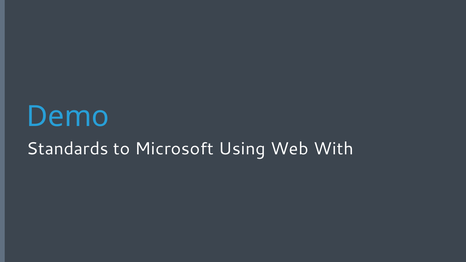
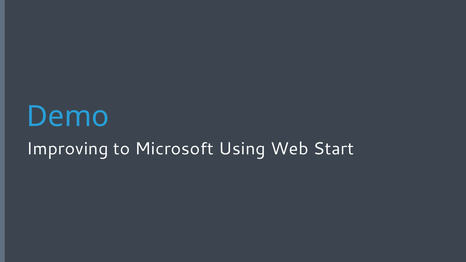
Standards: Standards -> Improving
With: With -> Start
